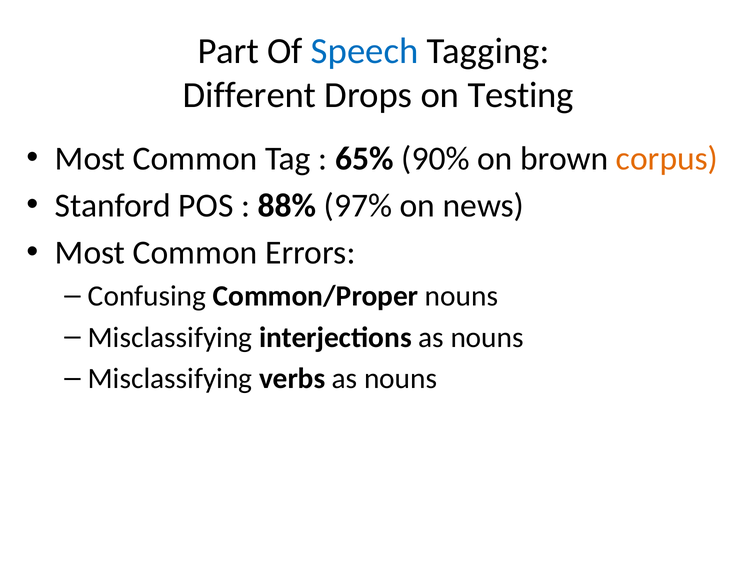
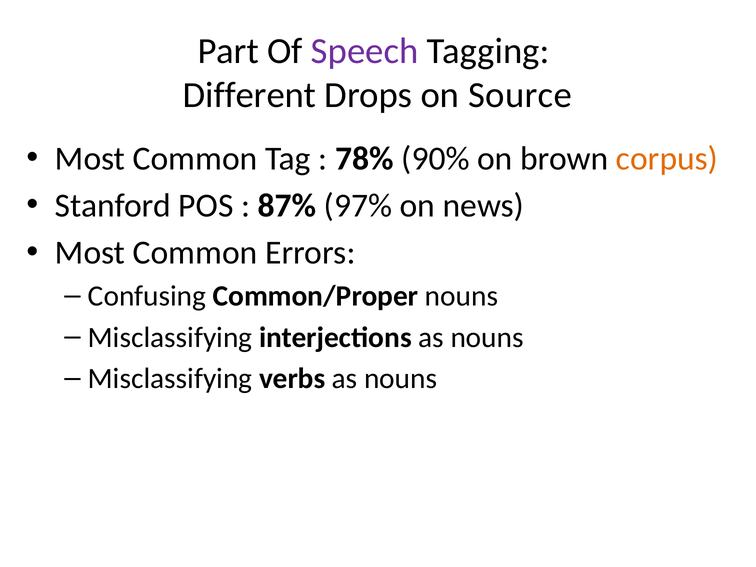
Speech colour: blue -> purple
Testing: Testing -> Source
65%: 65% -> 78%
88%: 88% -> 87%
